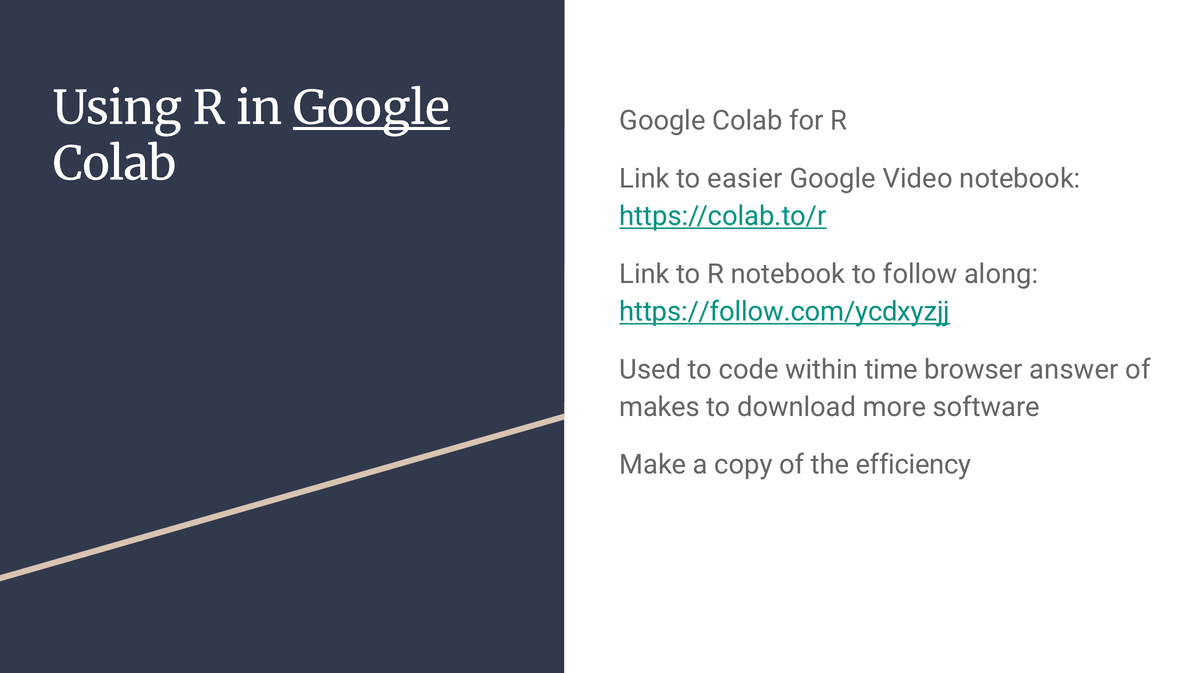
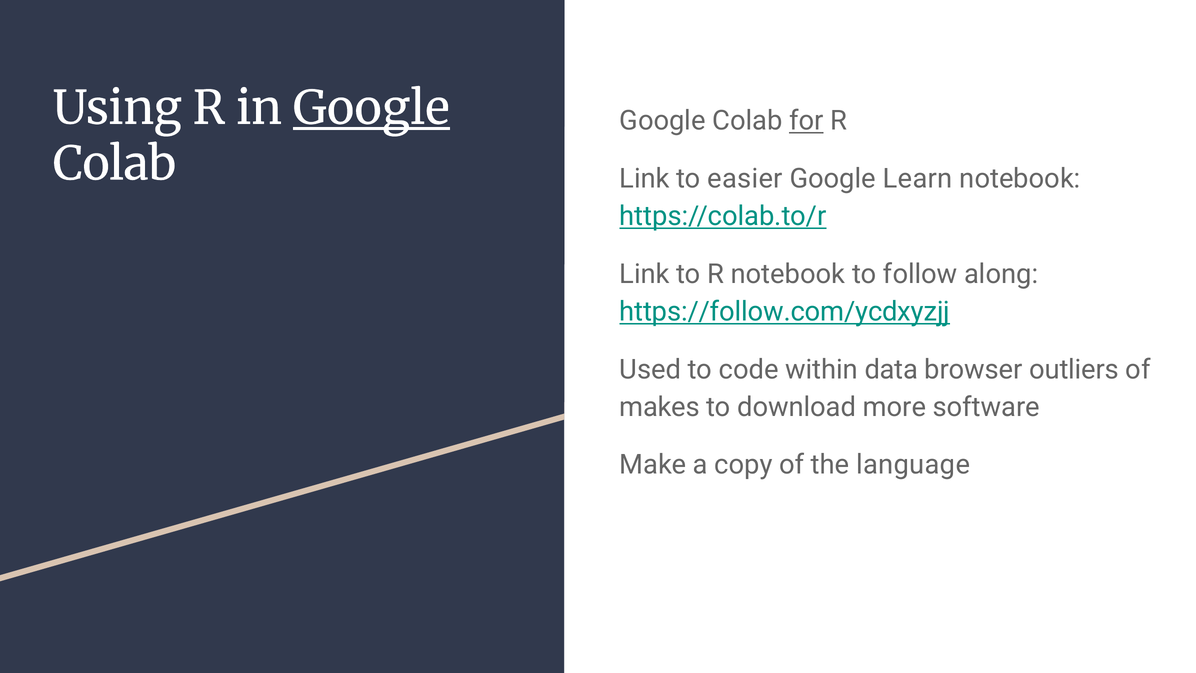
for underline: none -> present
Video: Video -> Learn
time: time -> data
answer: answer -> outliers
efficiency: efficiency -> language
